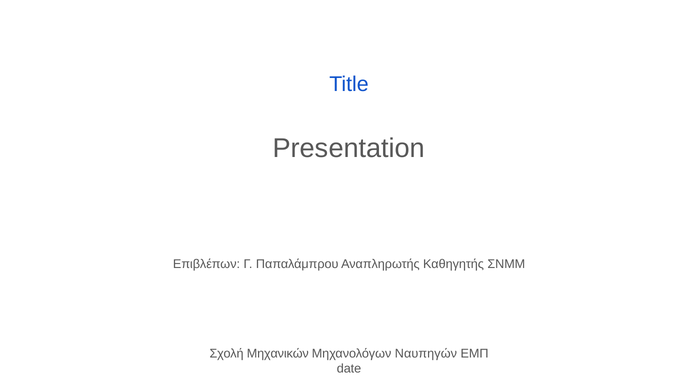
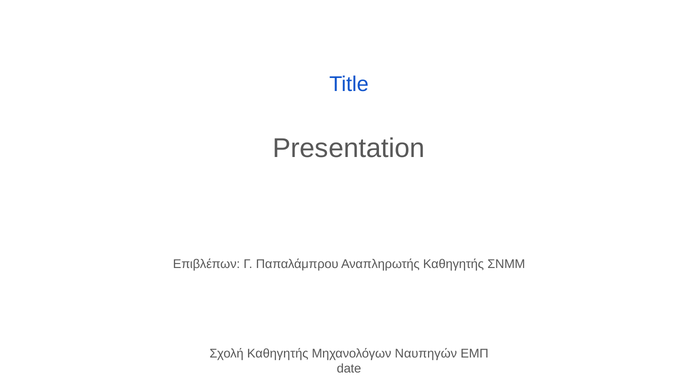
Σχολή Μηχανικών: Μηχανικών -> Καθηγητής
